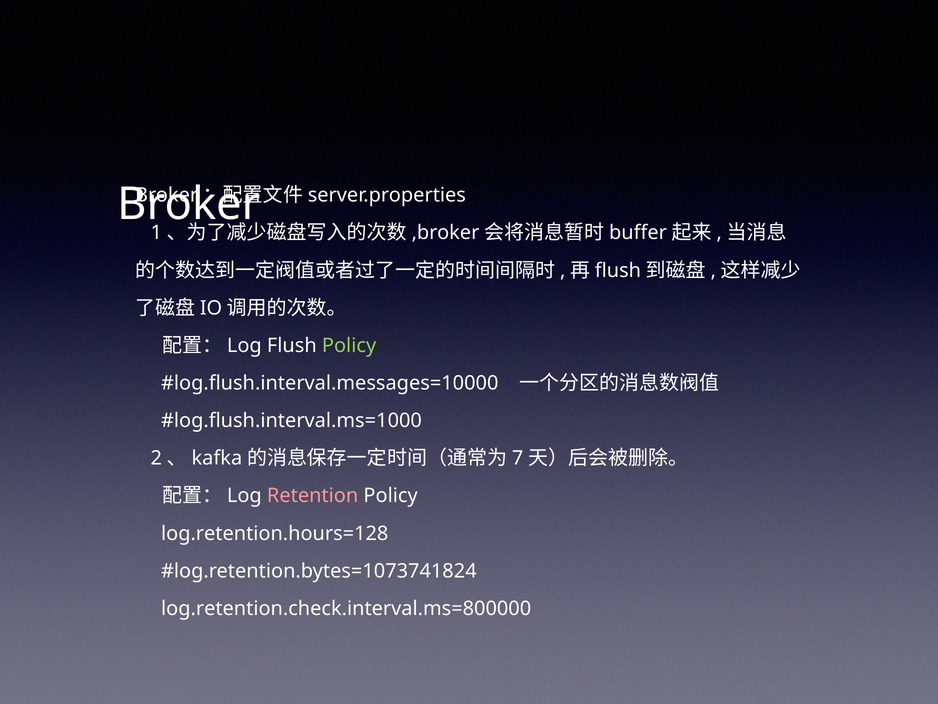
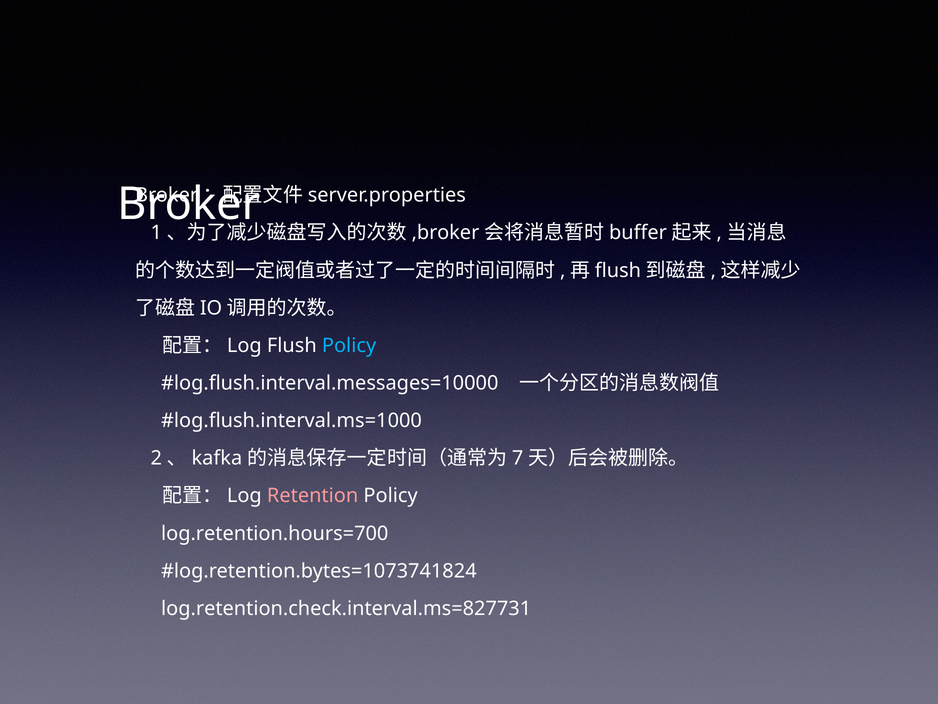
Policy at (349, 345) colour: light green -> light blue
log.retention.hours=128: log.retention.hours=128 -> log.retention.hours=700
log.retention.check.interval.ms=800000: log.retention.check.interval.ms=800000 -> log.retention.check.interval.ms=827731
